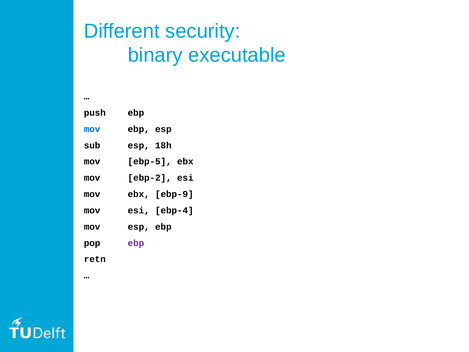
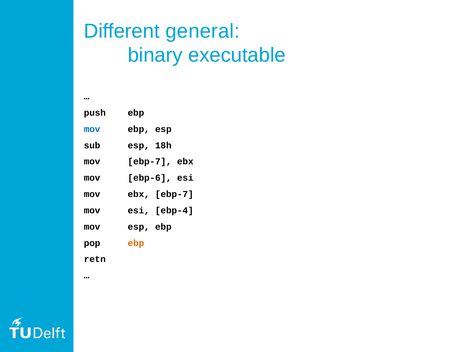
security: security -> general
mov ebp-5: ebp-5 -> ebp-7
ebp-2: ebp-2 -> ebp-6
ebx ebp-9: ebp-9 -> ebp-7
ebp at (136, 243) colour: purple -> orange
